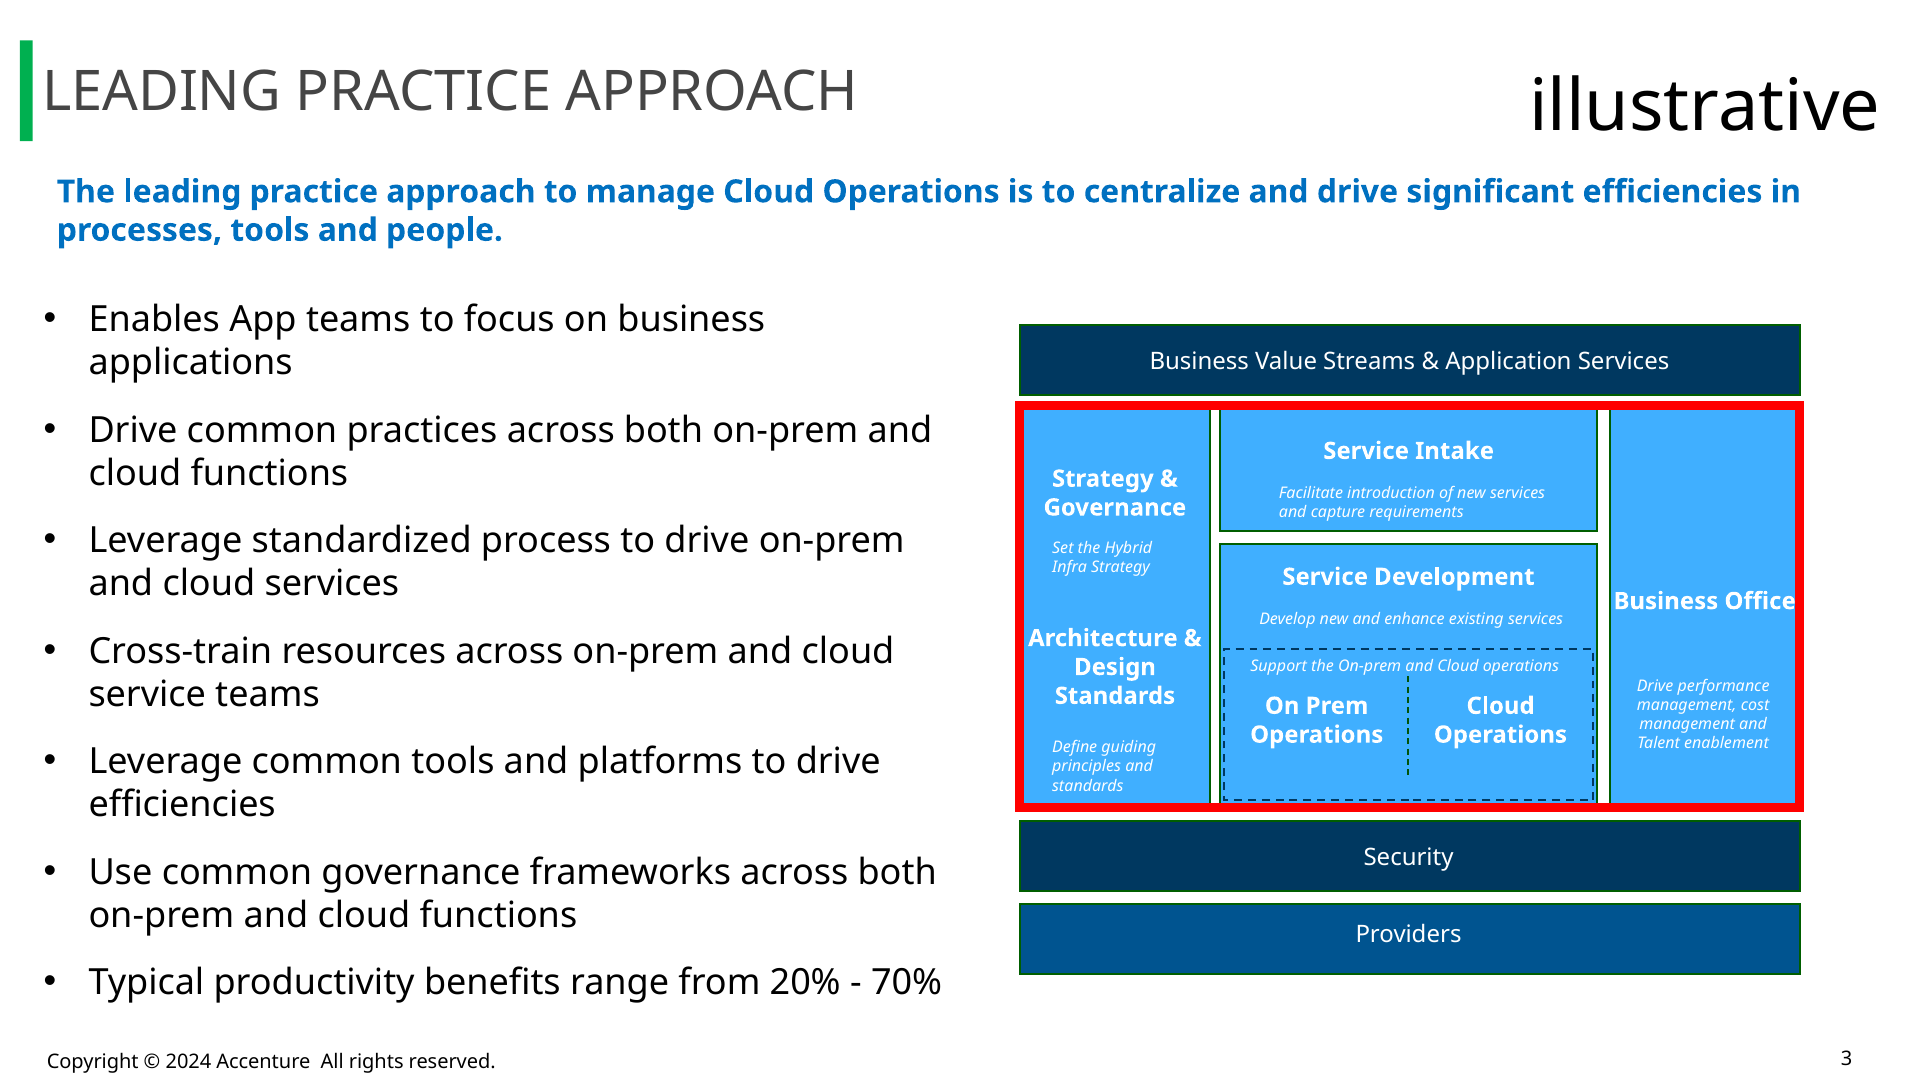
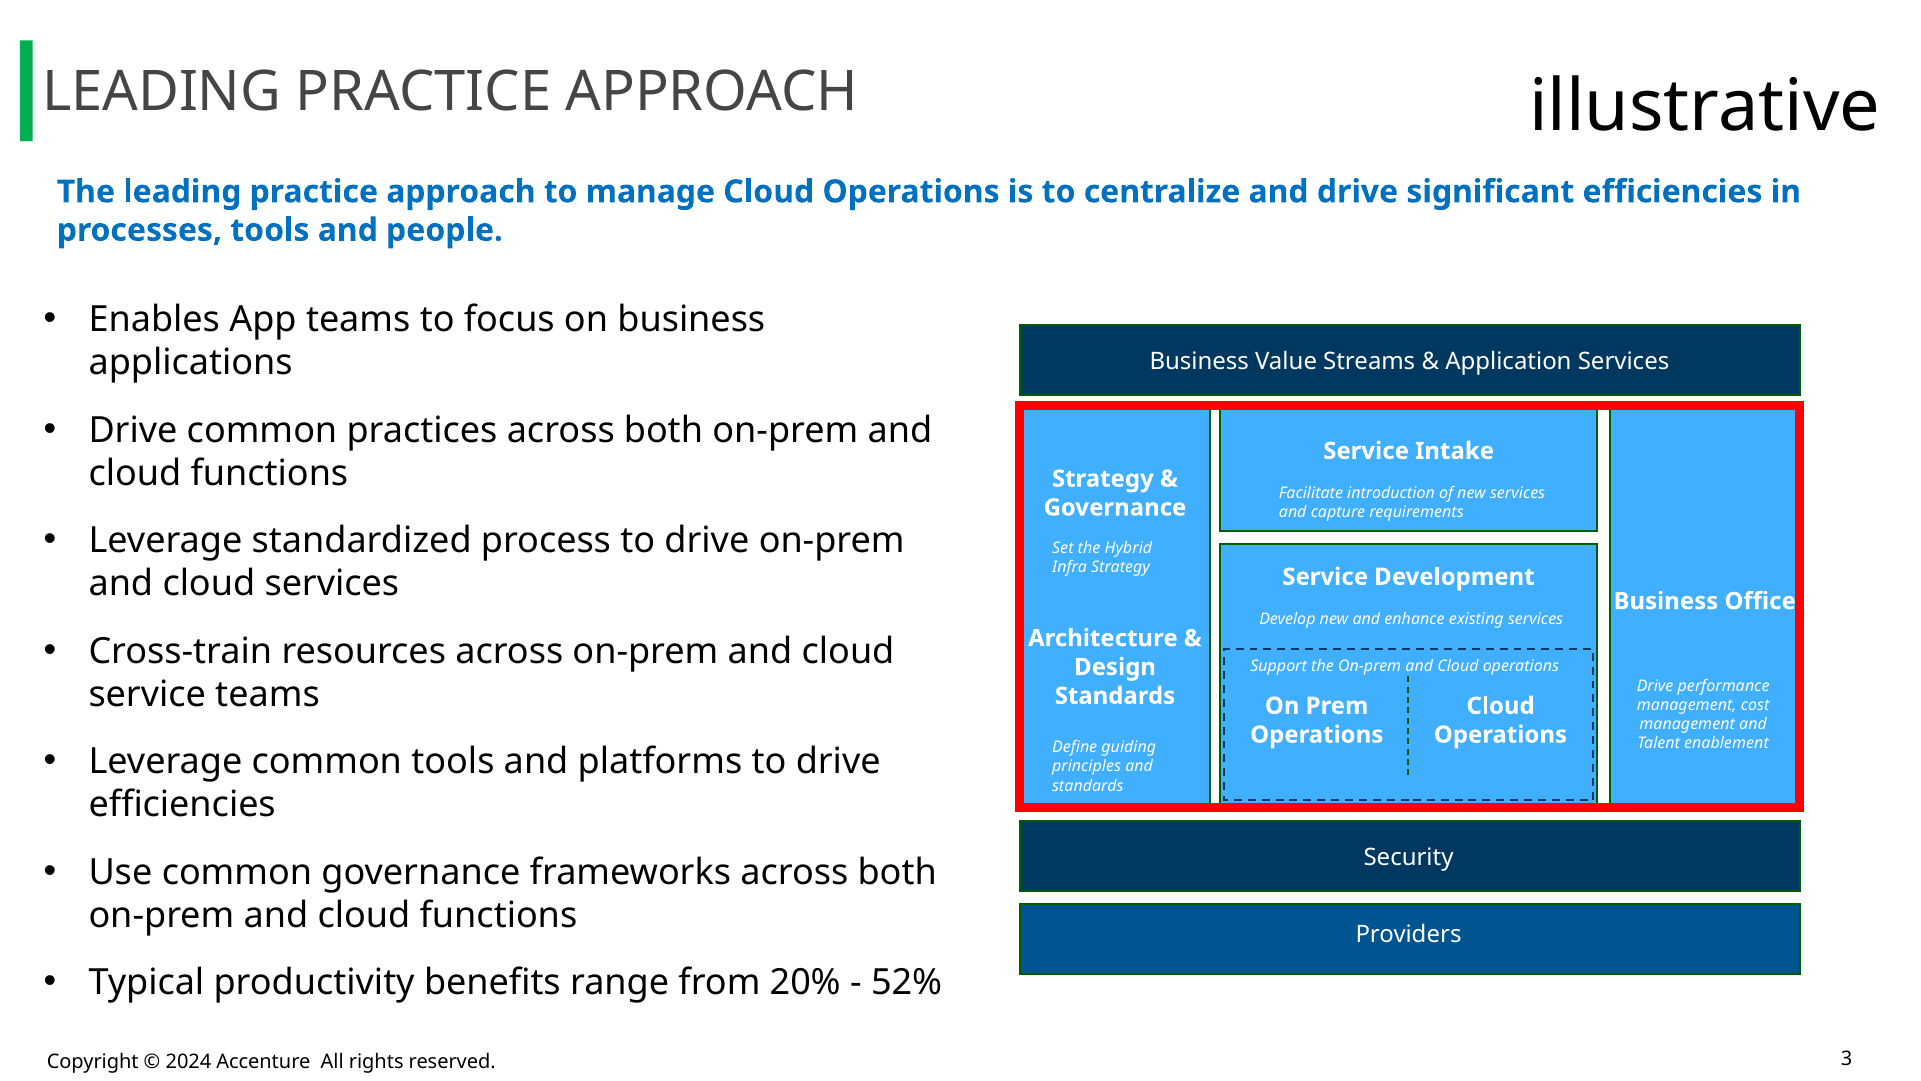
70%: 70% -> 52%
